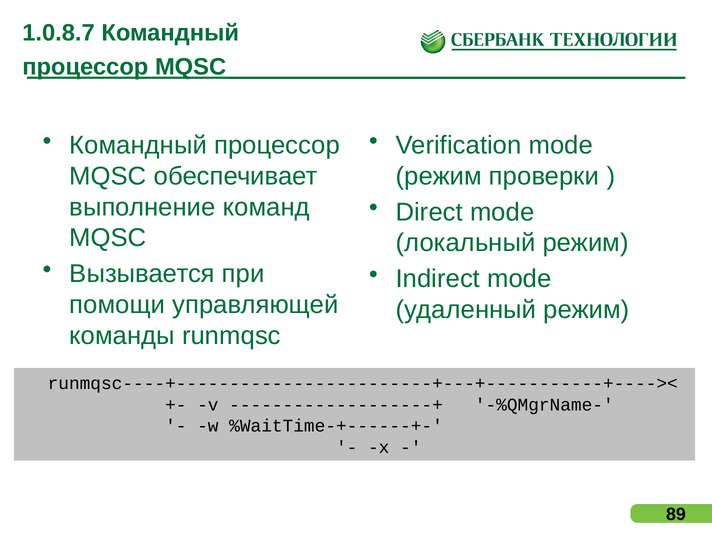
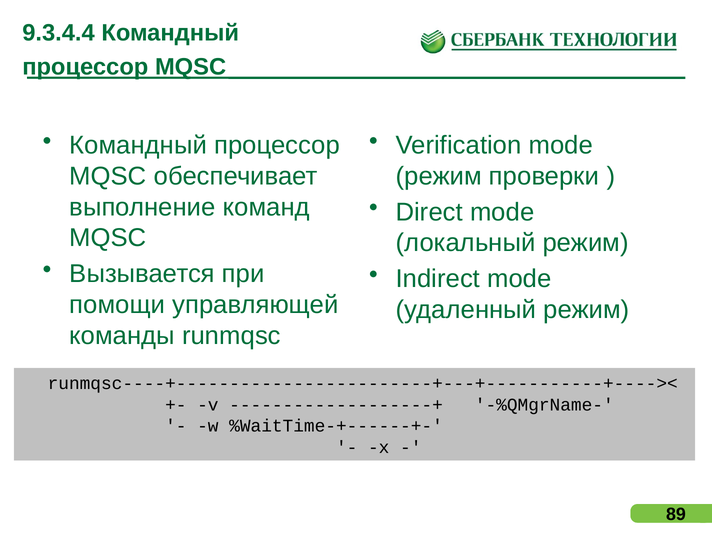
1.0.8.7: 1.0.8.7 -> 9.3.4.4
